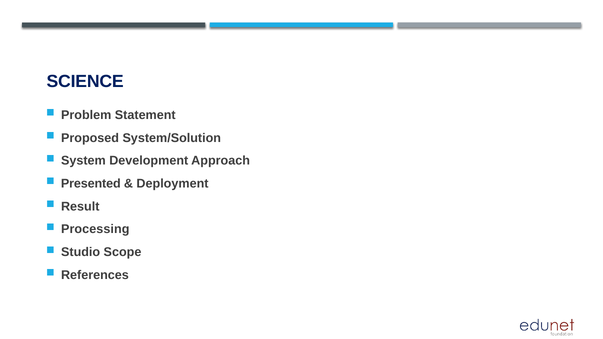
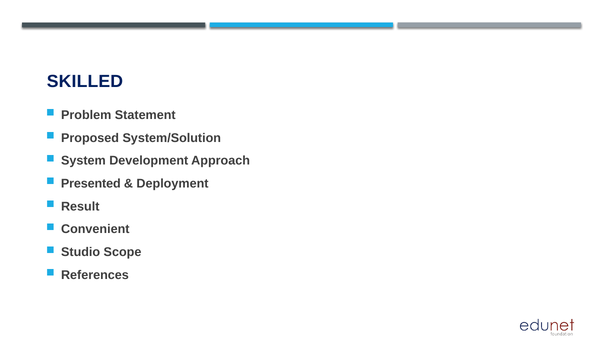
SCIENCE: SCIENCE -> SKILLED
Processing: Processing -> Convenient
